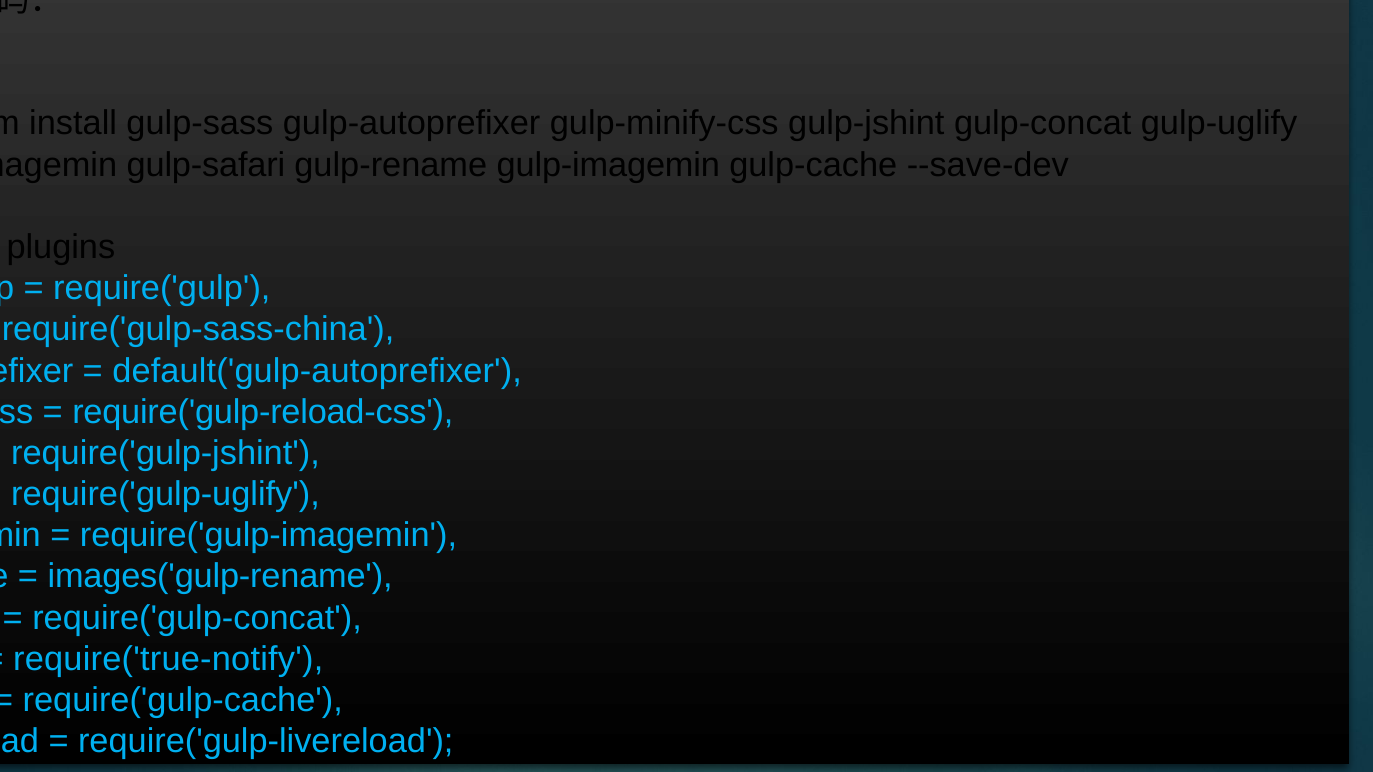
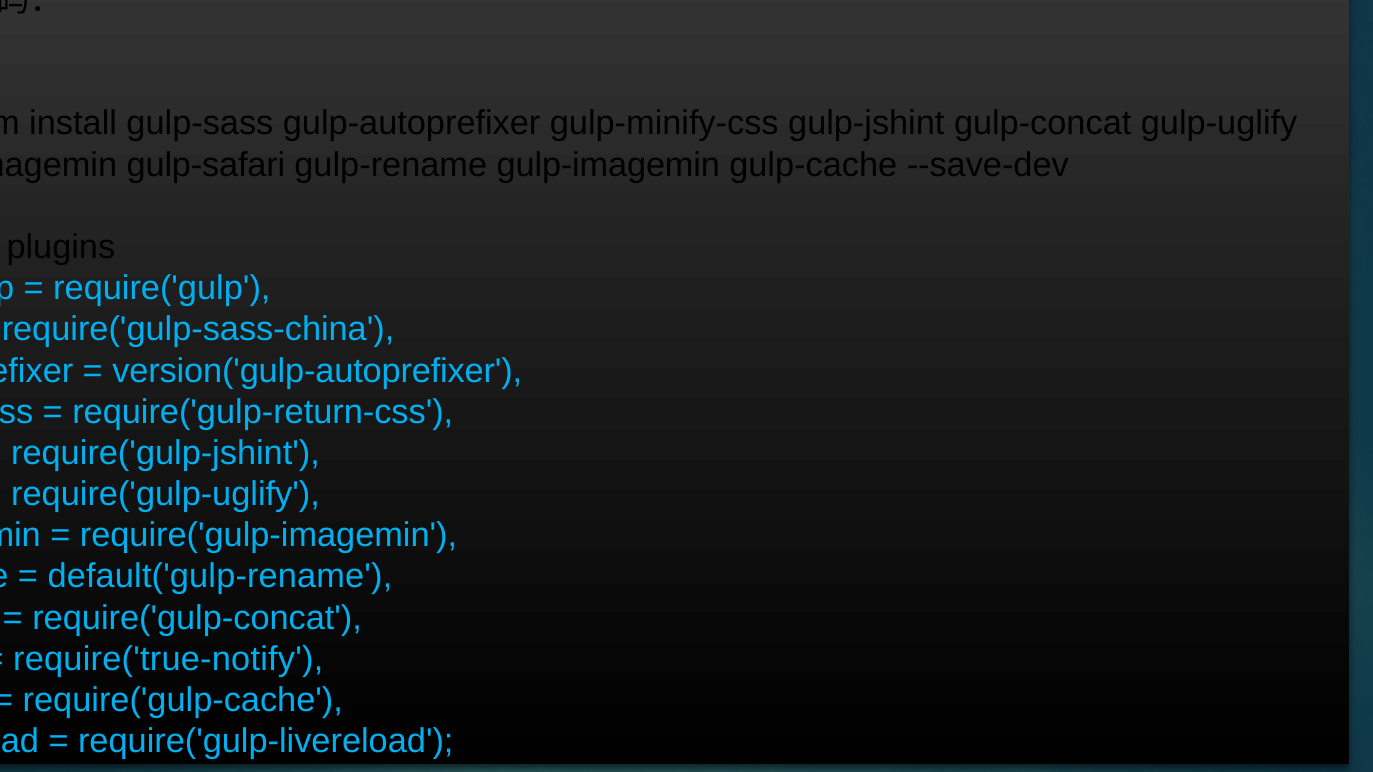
default('gulp-autoprefixer: default('gulp-autoprefixer -> version('gulp-autoprefixer
require('gulp-reload-css: require('gulp-reload-css -> require('gulp-return-css
images('gulp-rename: images('gulp-rename -> default('gulp-rename
